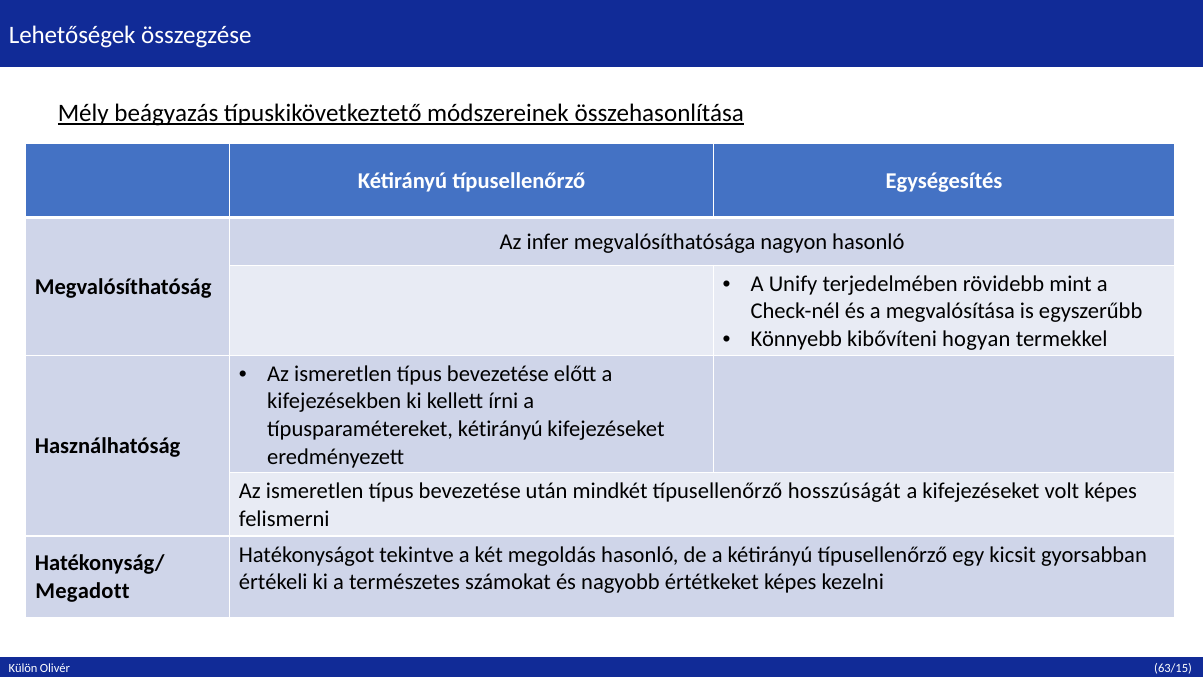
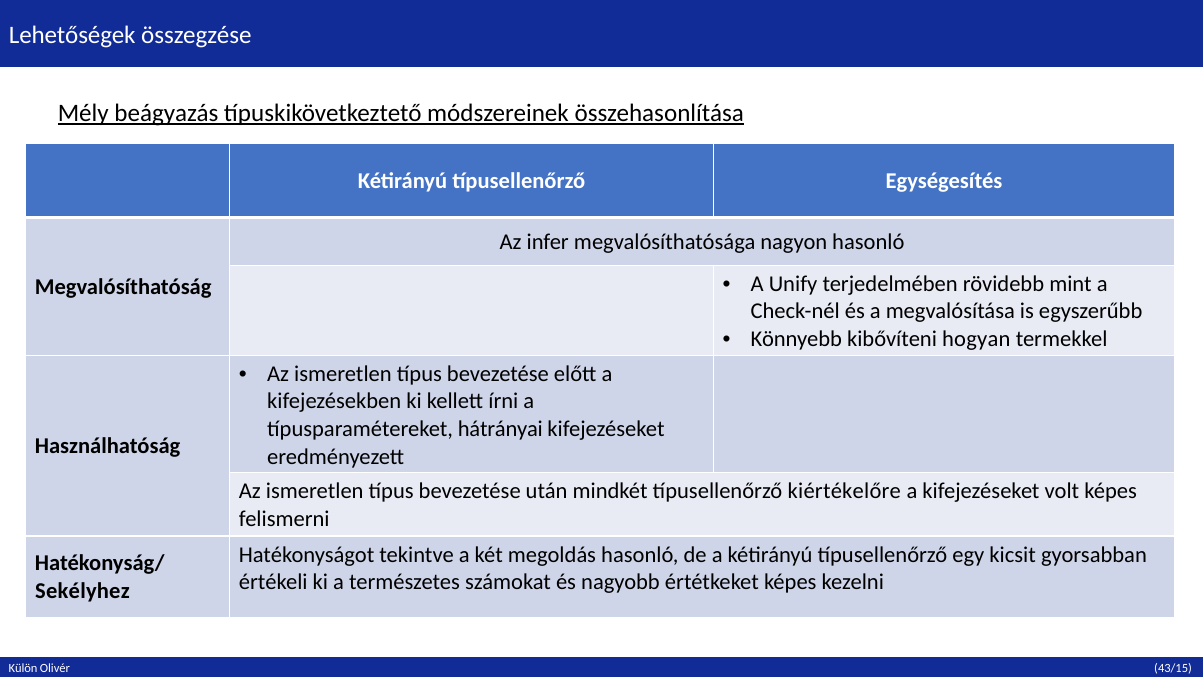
típusparamétereket kétirányú: kétirányú -> hátrányai
hosszúságát: hosszúságát -> kiértékelőre
Megadott: Megadott -> Sekélyhez
63/15: 63/15 -> 43/15
